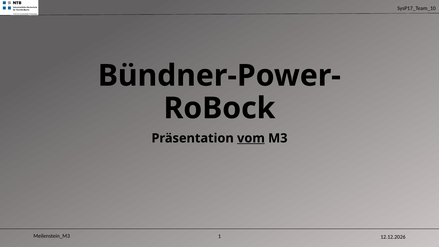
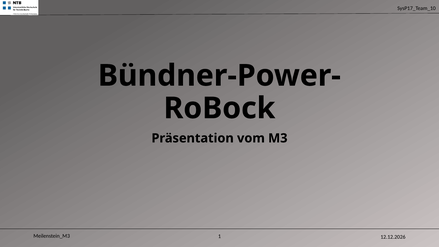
vom underline: present -> none
